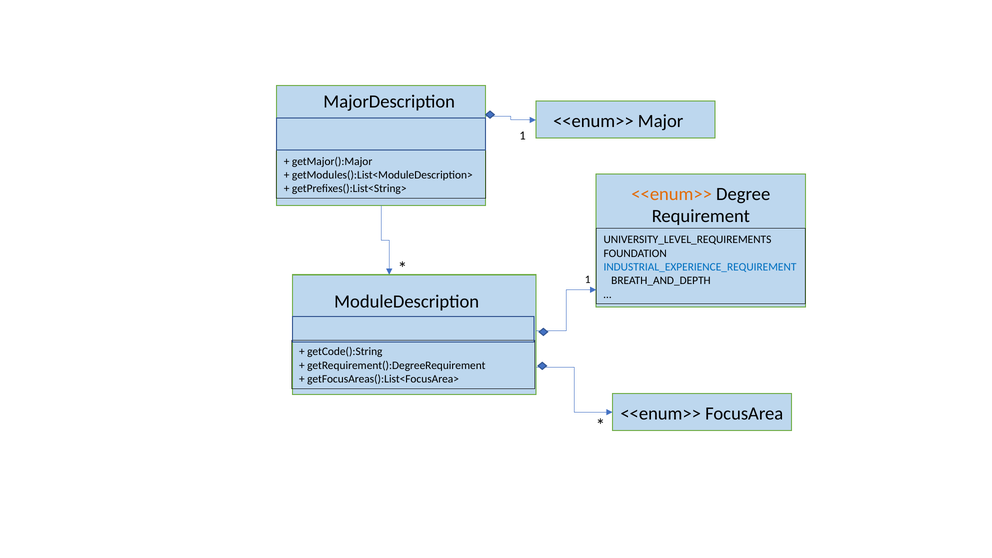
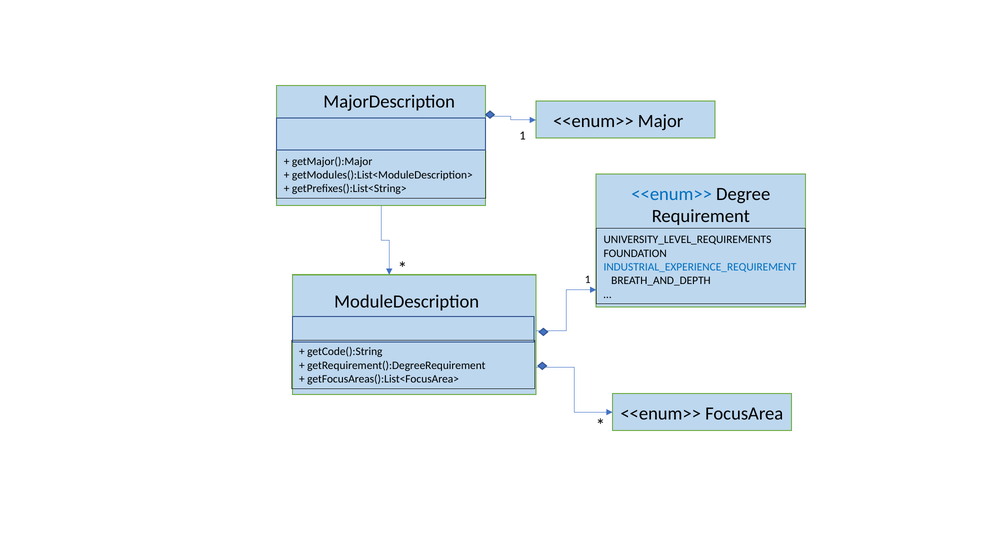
<<enum>> at (672, 194) colour: orange -> blue
